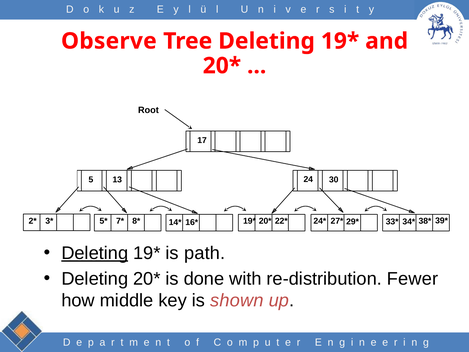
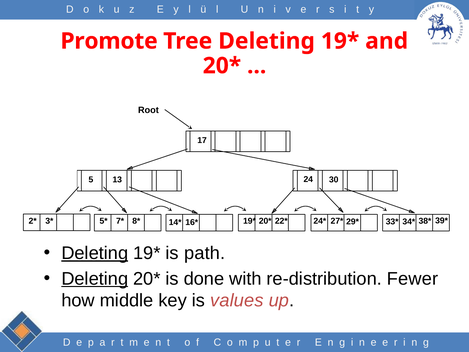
Observe: Observe -> Promote
Deleting at (95, 278) underline: none -> present
shown: shown -> values
